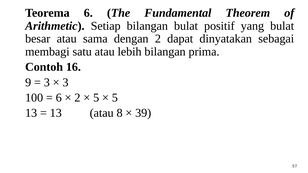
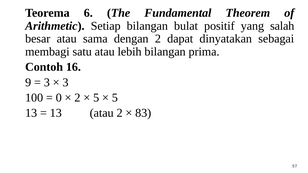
yang bulat: bulat -> salah
6 at (59, 98): 6 -> 0
atau 8: 8 -> 2
39: 39 -> 83
